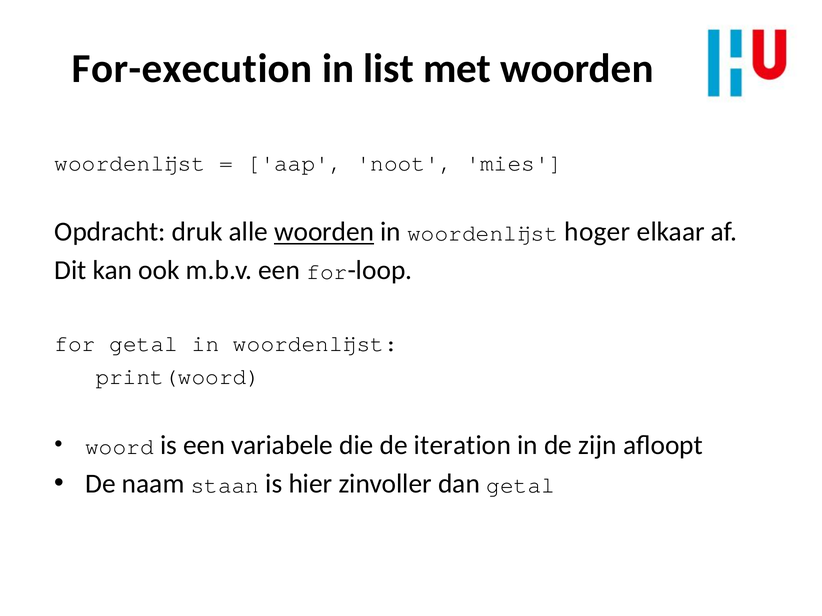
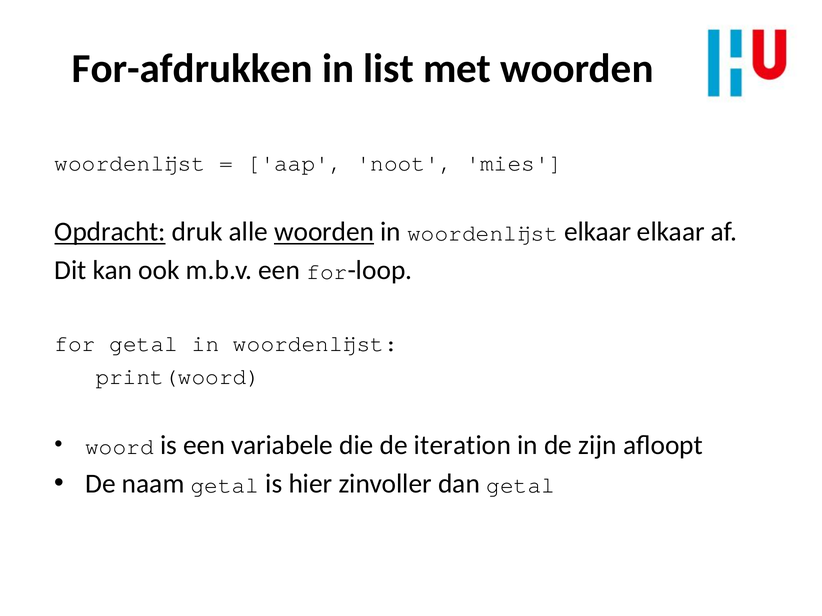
For-execution: For-execution -> For-afdrukken
Opdracht underline: none -> present
woordenlijst hoger: hoger -> elkaar
naam staan: staan -> getal
